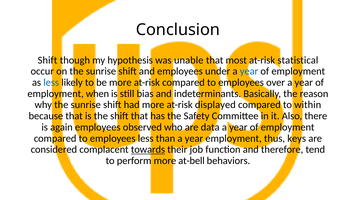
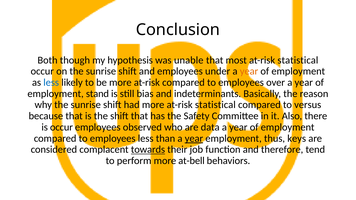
Shift at (47, 60): Shift -> Both
year at (249, 71) colour: blue -> orange
when: when -> stand
more at-risk displayed: displayed -> statistical
within: within -> versus
is again: again -> occur
year at (194, 139) underline: none -> present
